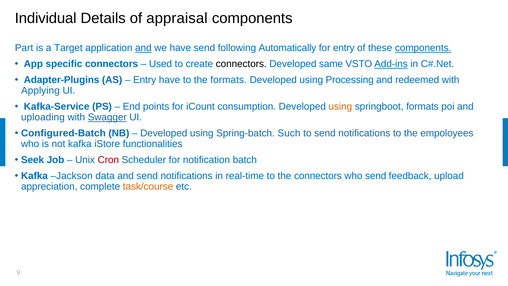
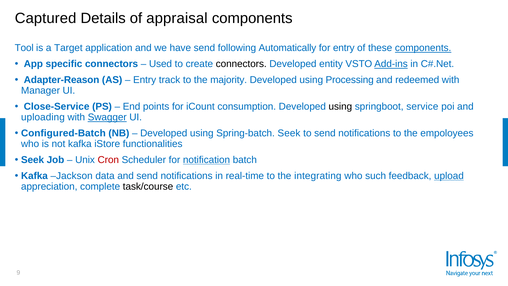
Individual: Individual -> Captured
Part: Part -> Tool
and at (143, 48) underline: present -> none
same: same -> entity
Adapter-Plugins: Adapter-Plugins -> Adapter-Reason
Entry have: have -> track
the formats: formats -> majority
Applying: Applying -> Manager
Kafka-Service: Kafka-Service -> Close-Service
using at (340, 107) colour: orange -> black
springboot formats: formats -> service
Spring-batch Such: Such -> Seek
notification underline: none -> present
the connectors: connectors -> integrating
who send: send -> such
upload underline: none -> present
task/course colour: orange -> black
